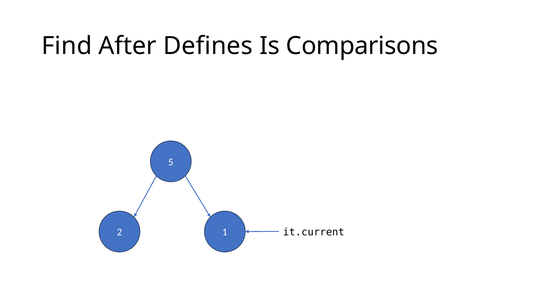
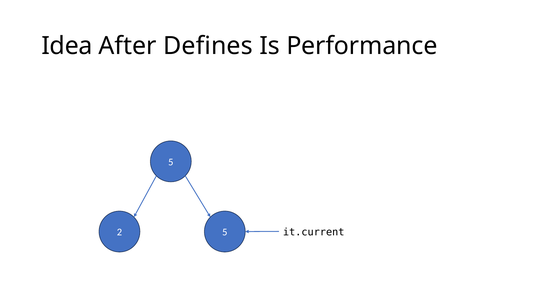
Find: Find -> Idea
Comparisons: Comparisons -> Performance
2 1: 1 -> 5
